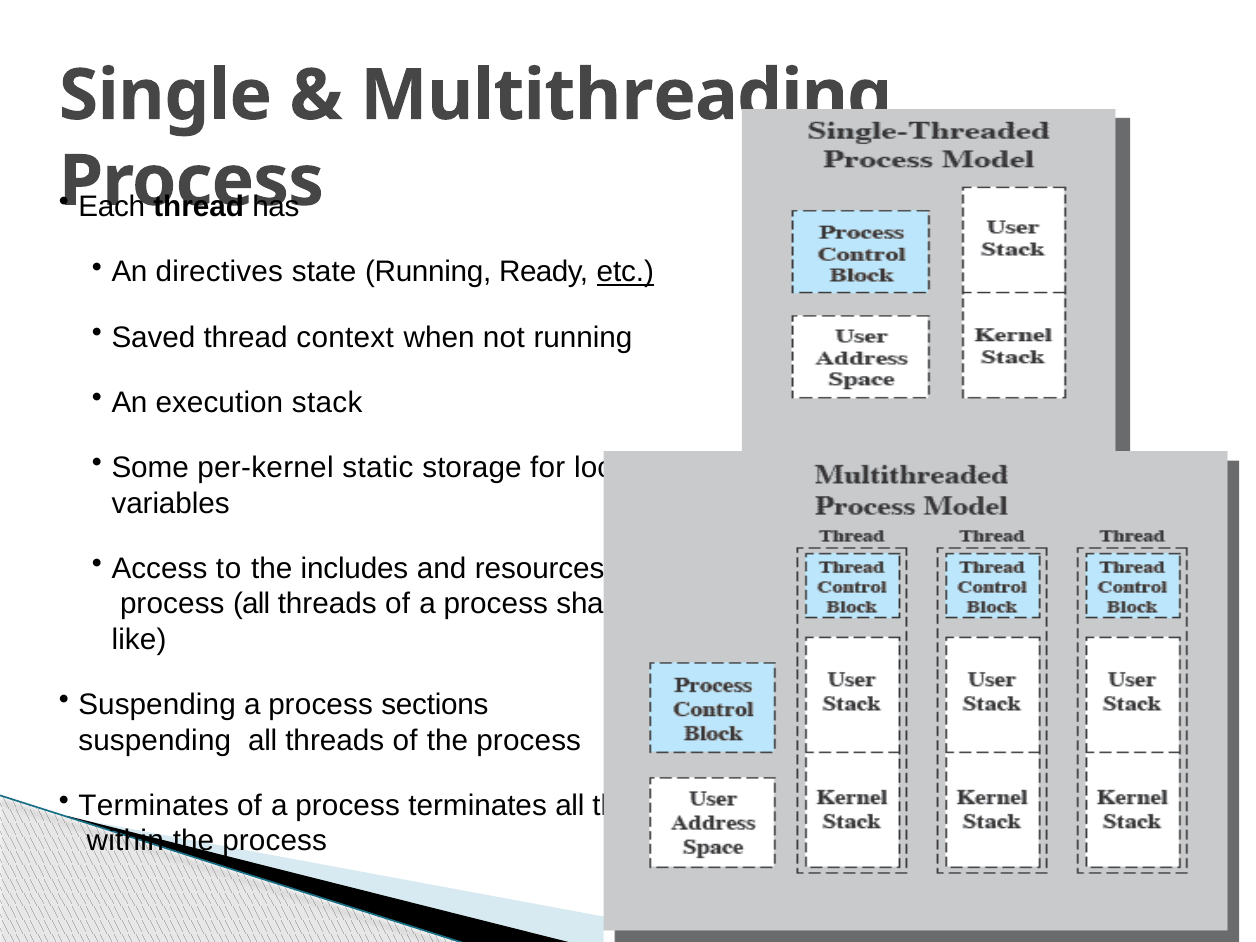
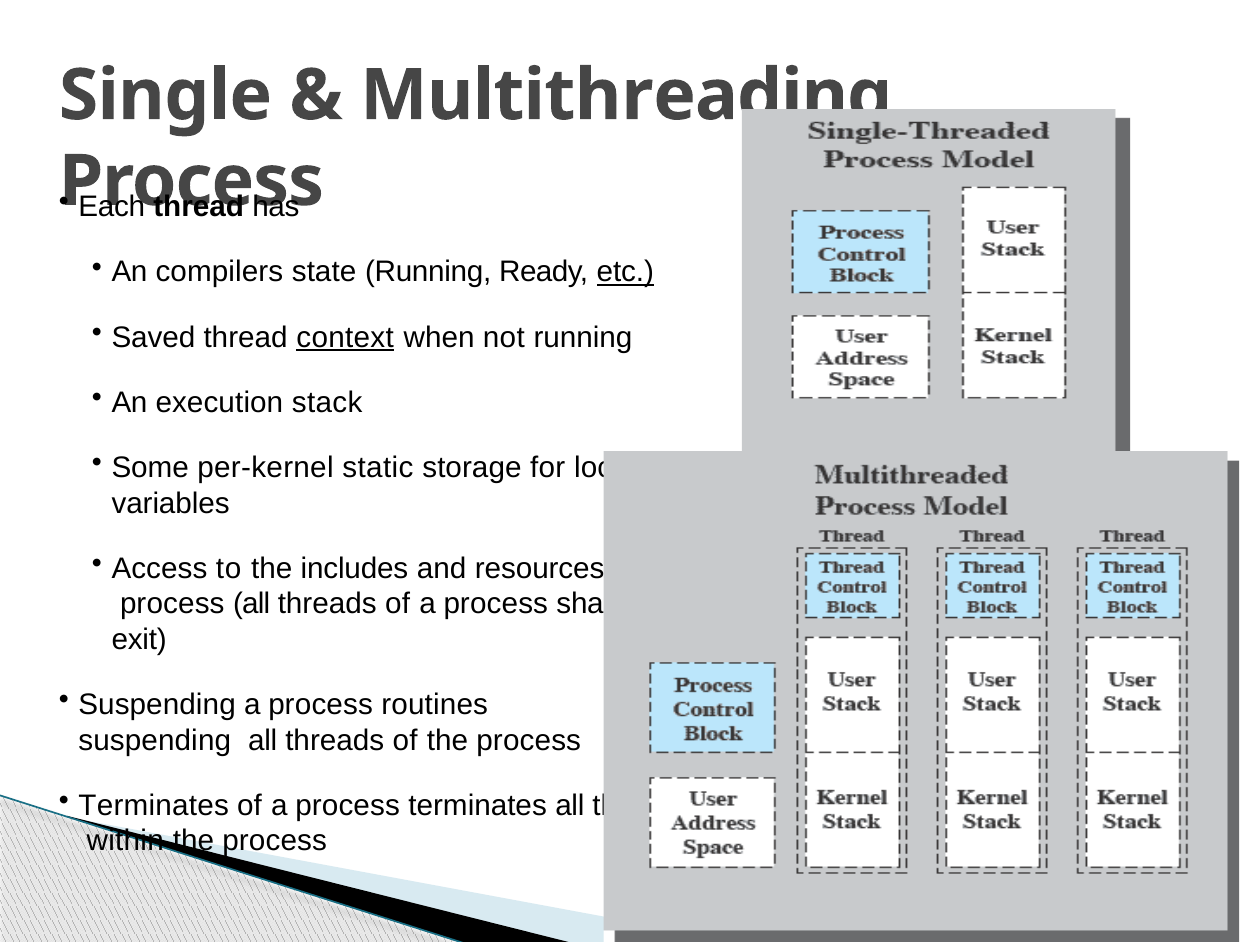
directives: directives -> compilers
context underline: none -> present
like: like -> exit
sections: sections -> routines
